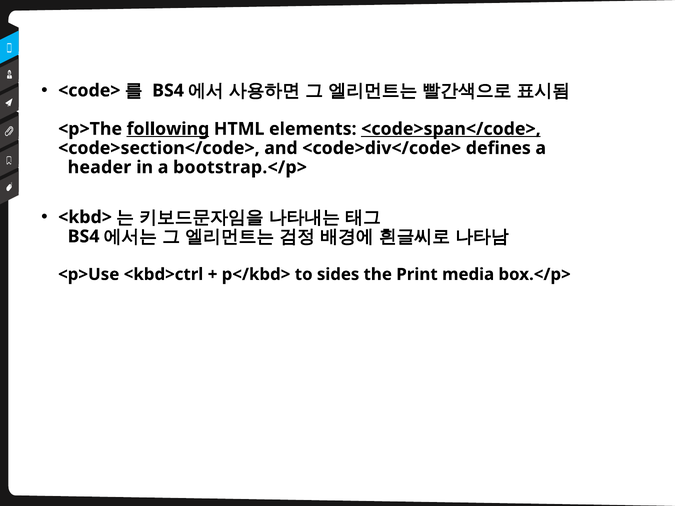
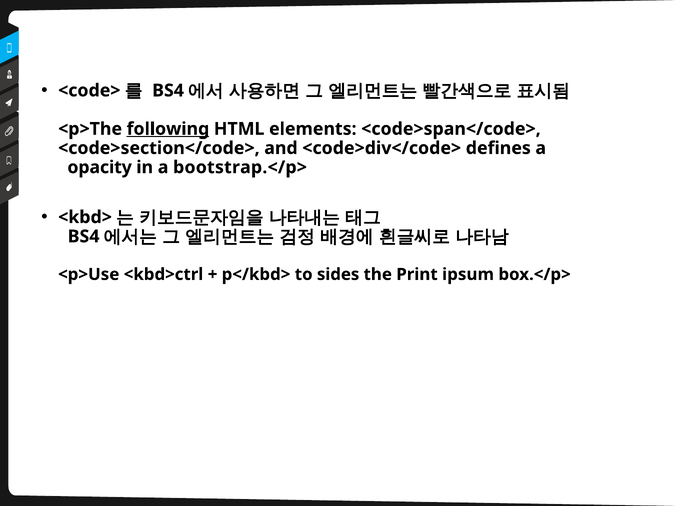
<code>span</code> underline: present -> none
header: header -> opacity
media: media -> ipsum
